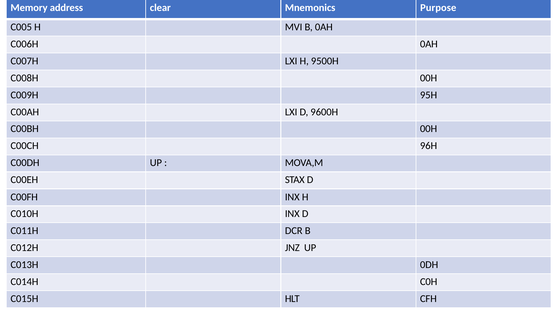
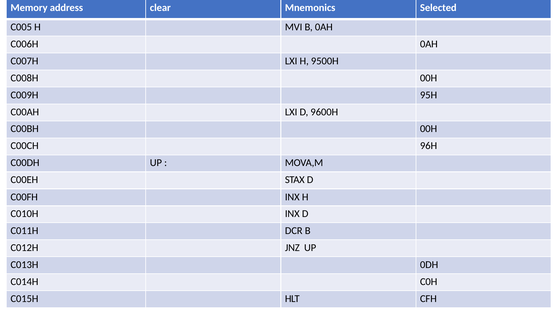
Purpose: Purpose -> Selected
